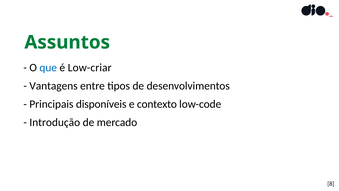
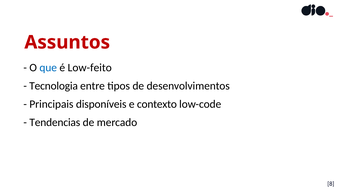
Assuntos colour: green -> red
Low-criar: Low-criar -> Low-feito
Vantagens: Vantagens -> Tecnologia
Introdução: Introdução -> Tendencias
